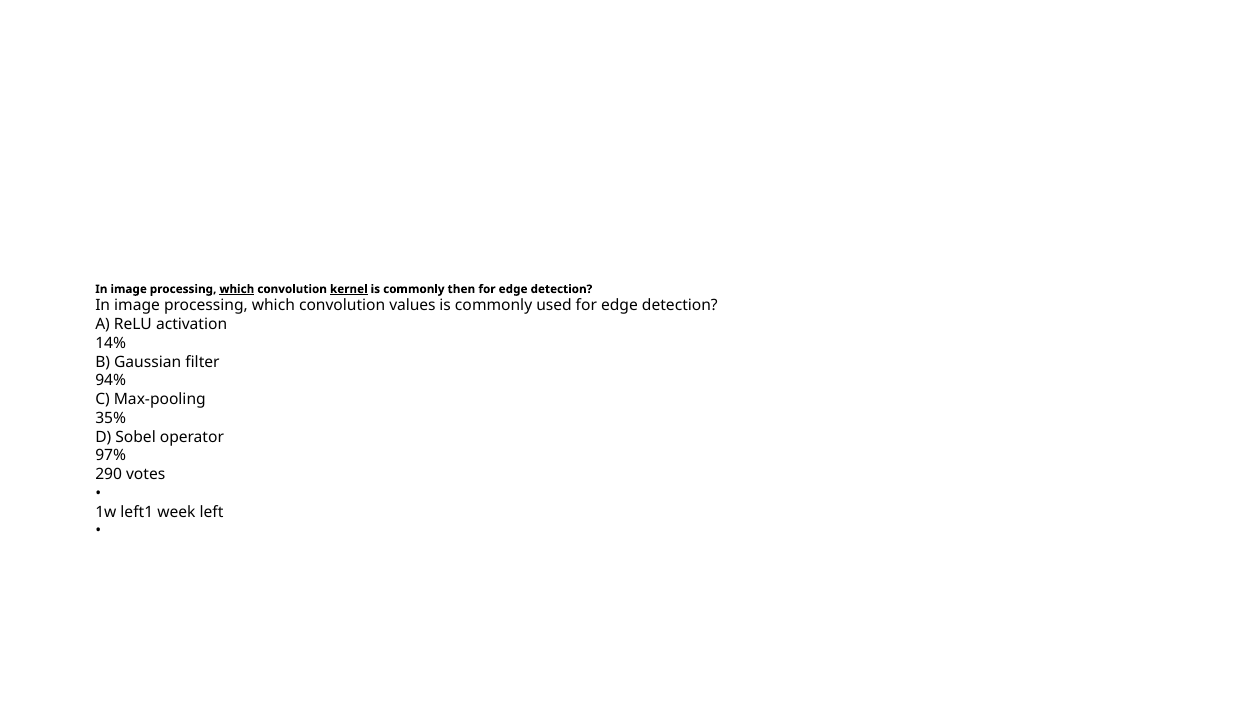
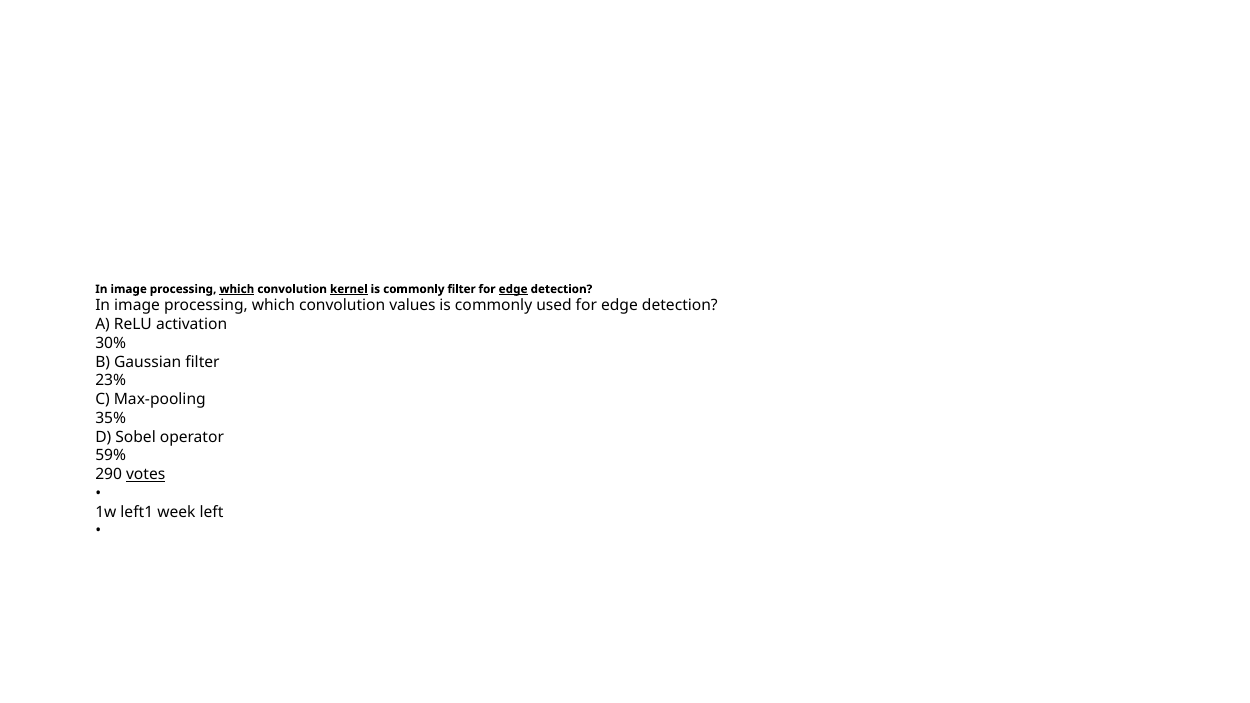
commonly then: then -> filter
edge at (513, 289) underline: none -> present
14%: 14% -> 30%
94%: 94% -> 23%
97%: 97% -> 59%
votes underline: none -> present
